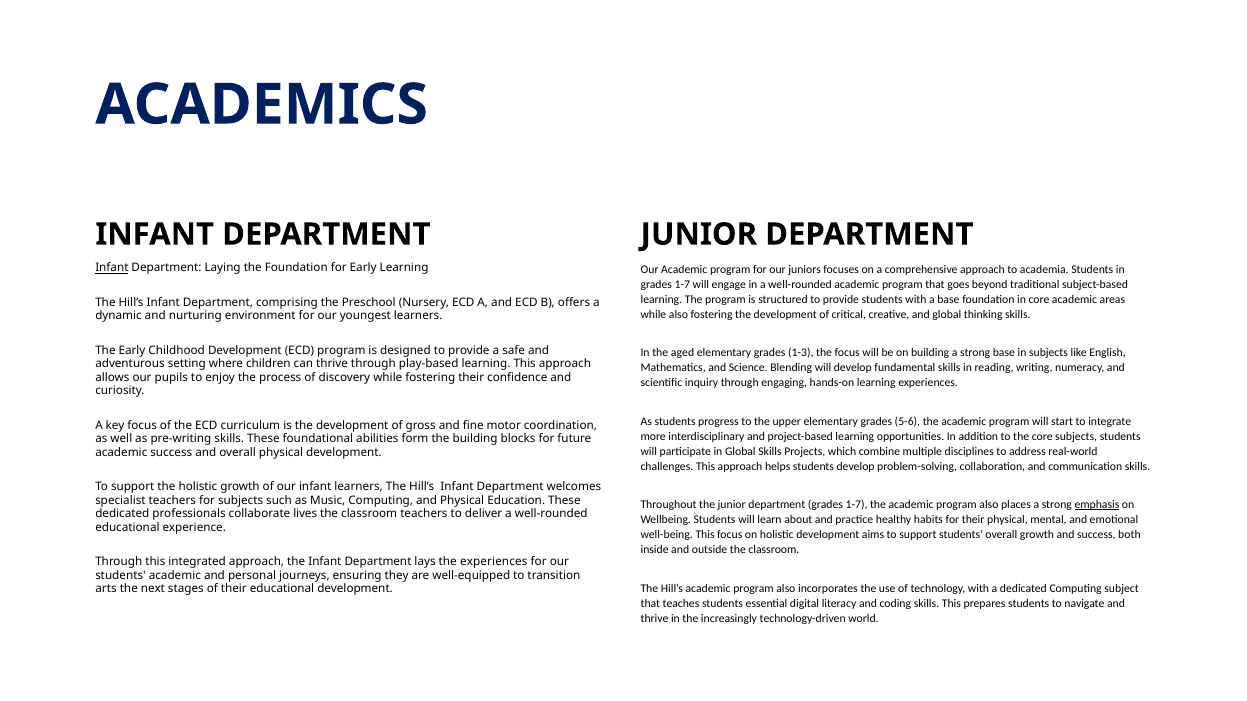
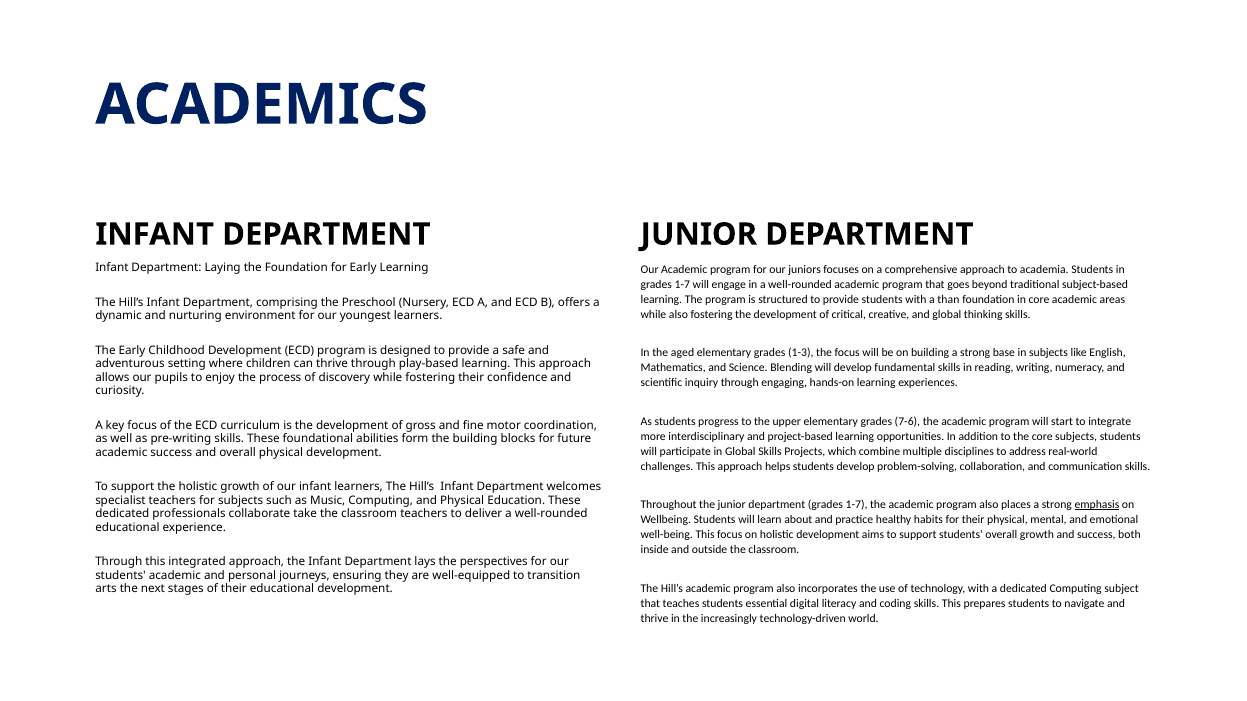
Infant at (112, 268) underline: present -> none
a base: base -> than
5-6: 5-6 -> 7-6
lives: lives -> take
the experiences: experiences -> perspectives
